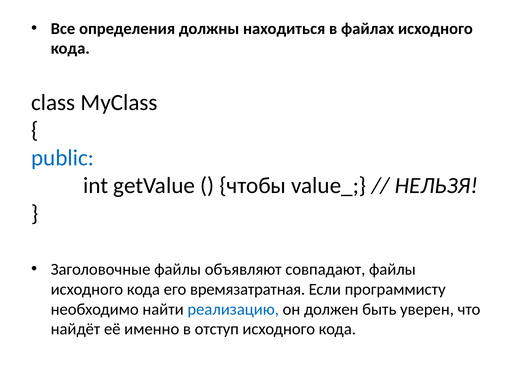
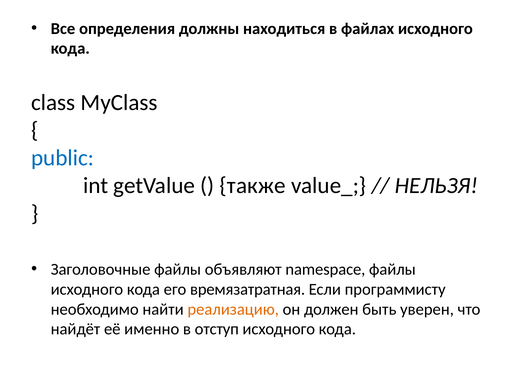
чтобы: чтобы -> также
совпадают: совпадают -> namespace
реализацию colour: blue -> orange
